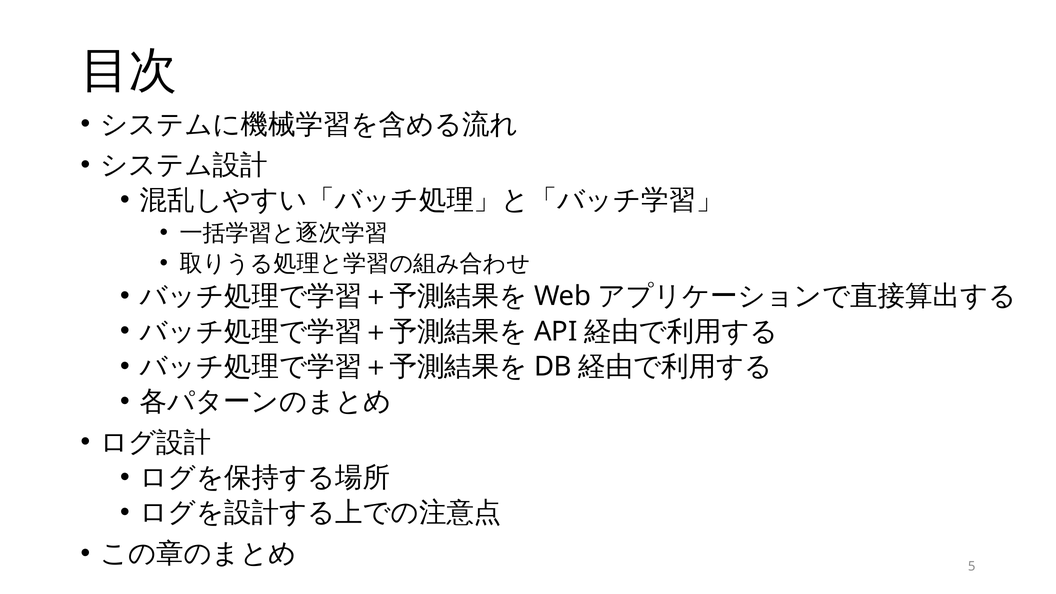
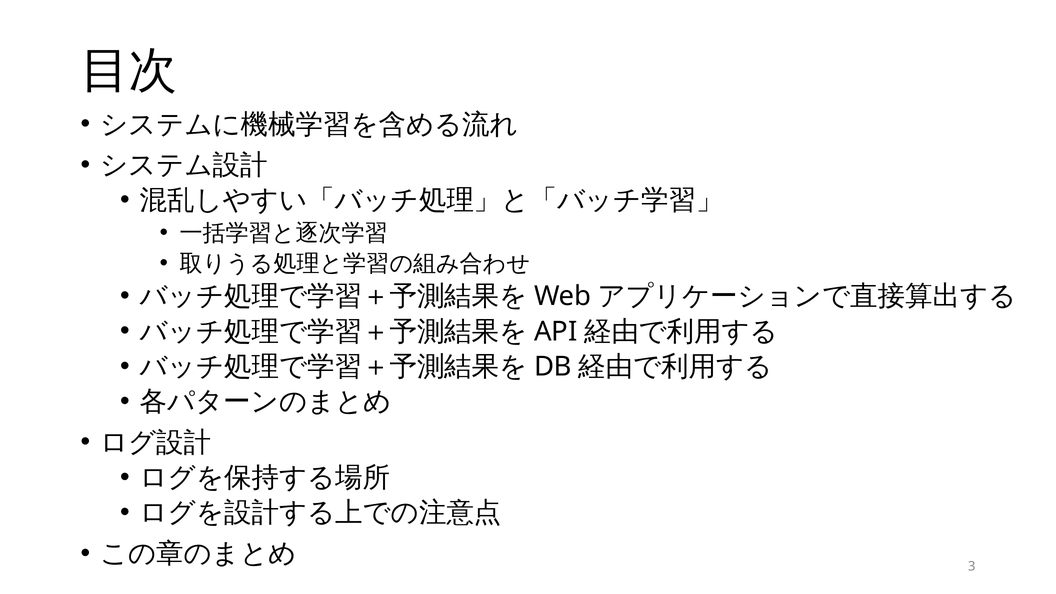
5: 5 -> 3
